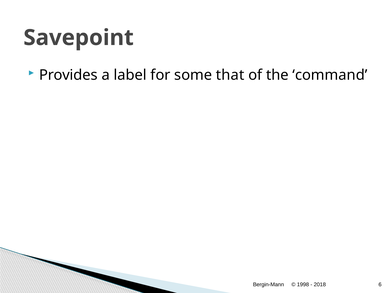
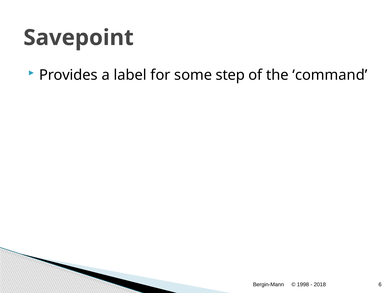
that: that -> step
